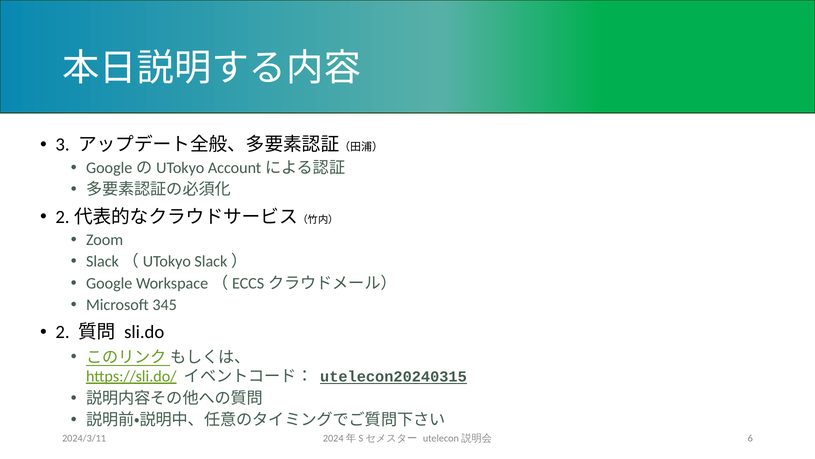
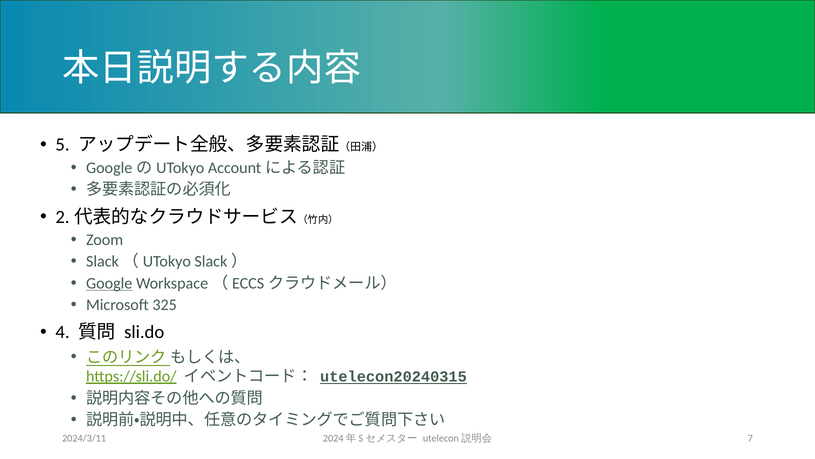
3: 3 -> 5
Google underline: none -> present
345: 345 -> 325
2: 2 -> 4
6: 6 -> 7
